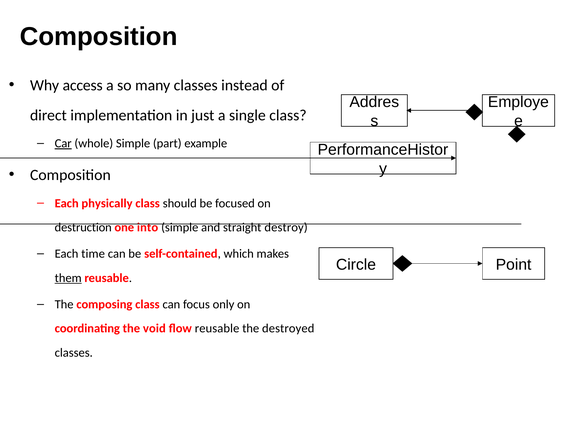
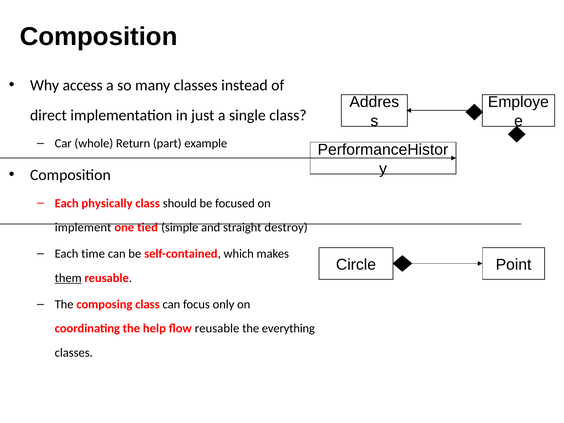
Car underline: present -> none
whole Simple: Simple -> Return
destruction: destruction -> implement
into: into -> tied
void: void -> help
destroyed: destroyed -> everything
